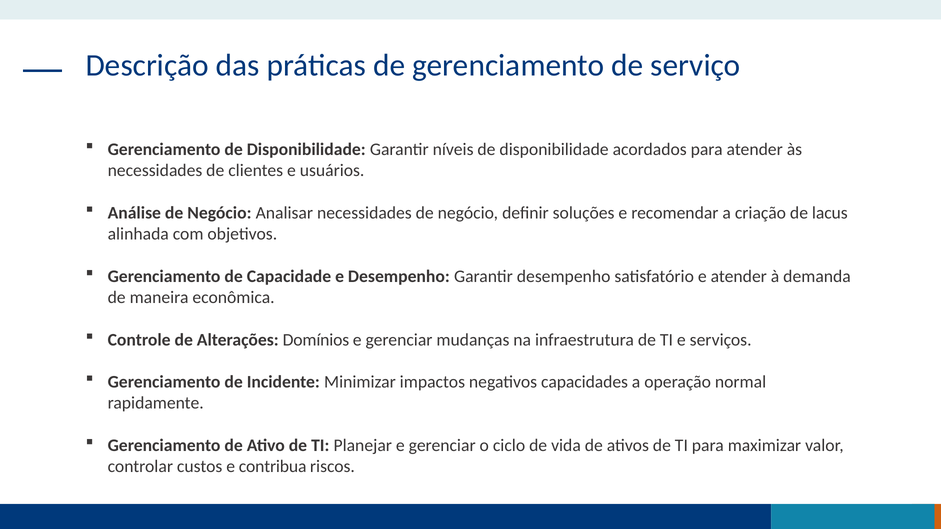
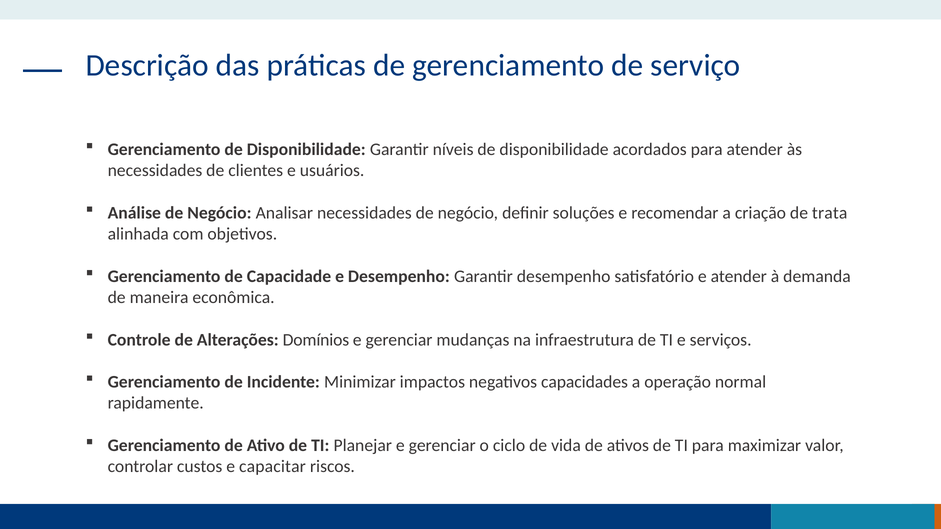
lacus: lacus -> trata
contribua: contribua -> capacitar
